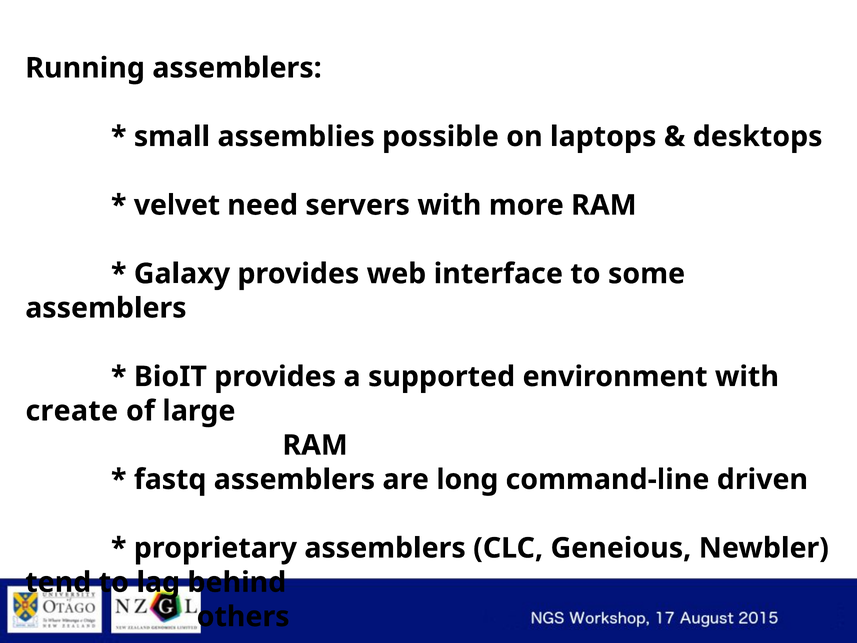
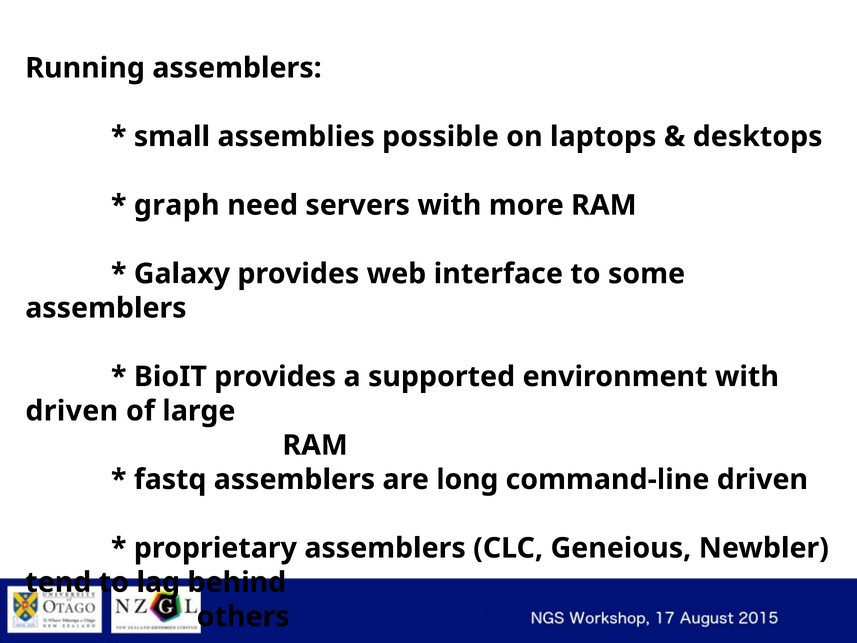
velvet: velvet -> graph
create at (72, 411): create -> driven
